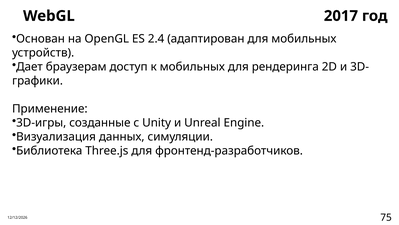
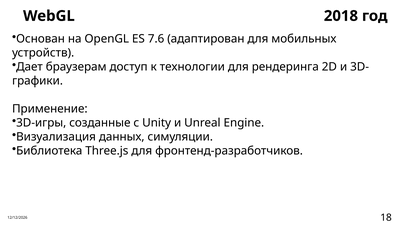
2017: 2017 -> 2018
2.4: 2.4 -> 7.6
к мобильных: мобильных -> технологии
75: 75 -> 18
